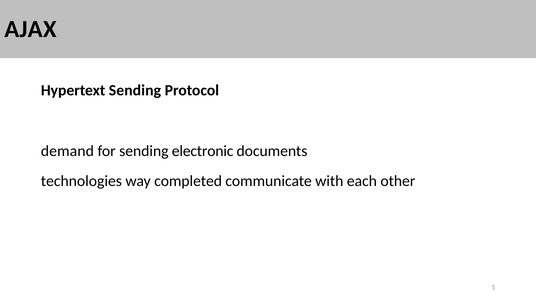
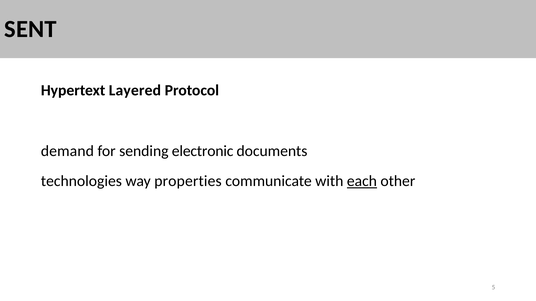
AJAX: AJAX -> SENT
Hypertext Sending: Sending -> Layered
completed: completed -> properties
each underline: none -> present
